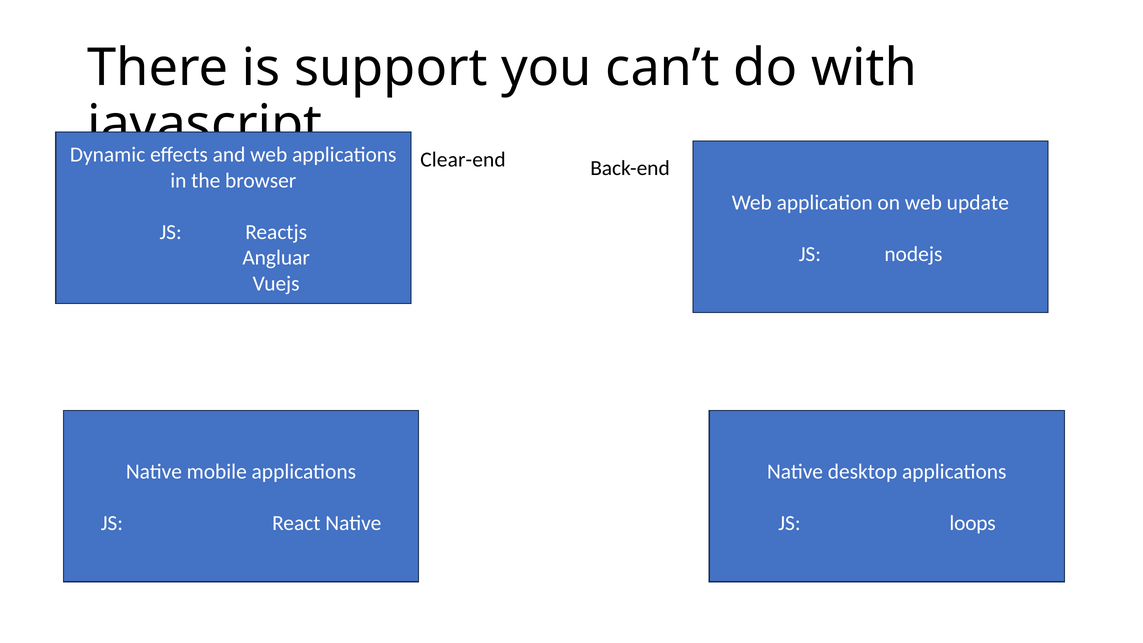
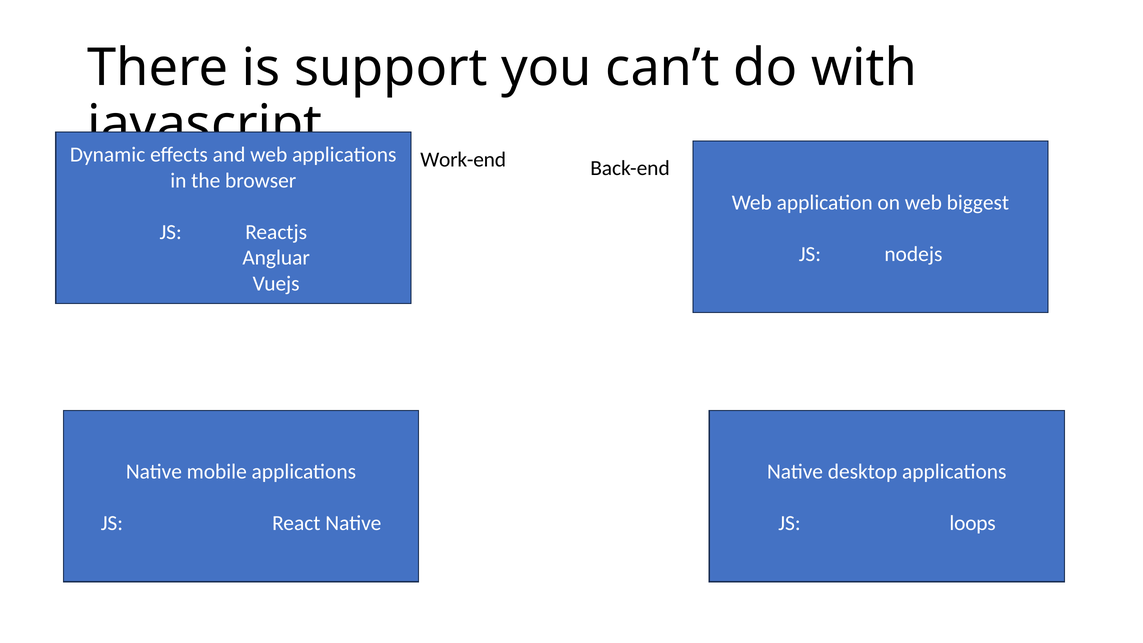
Clear-end: Clear-end -> Work-end
update: update -> biggest
